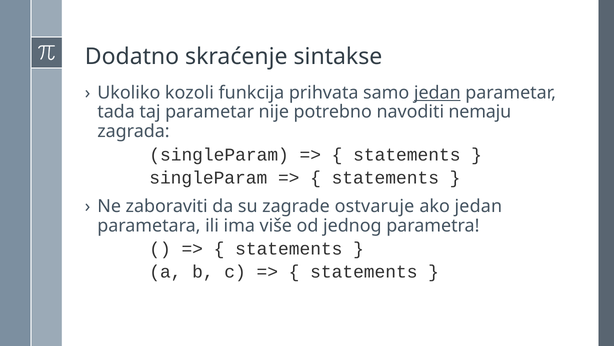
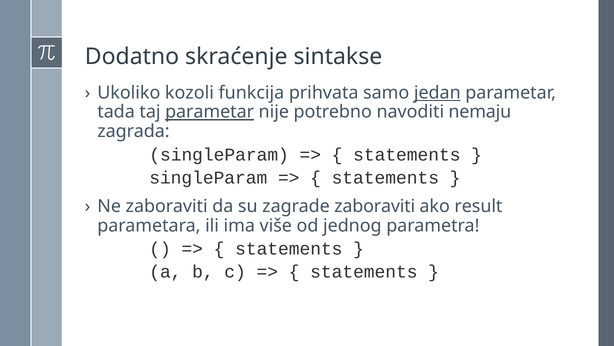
parametar at (210, 112) underline: none -> present
zagrade ostvaruje: ostvaruje -> zaboraviti
ako jedan: jedan -> result
